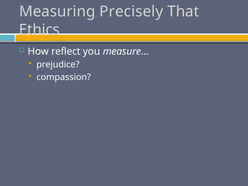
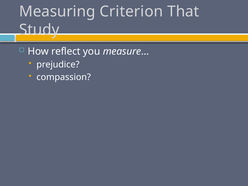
Precisely: Precisely -> Criterion
Ethics: Ethics -> Study
